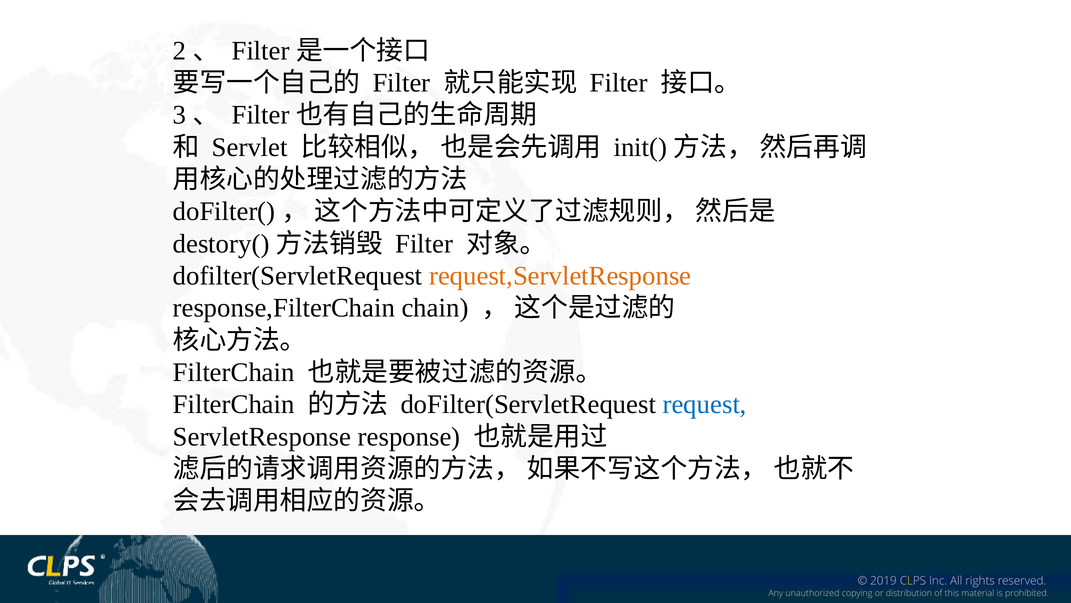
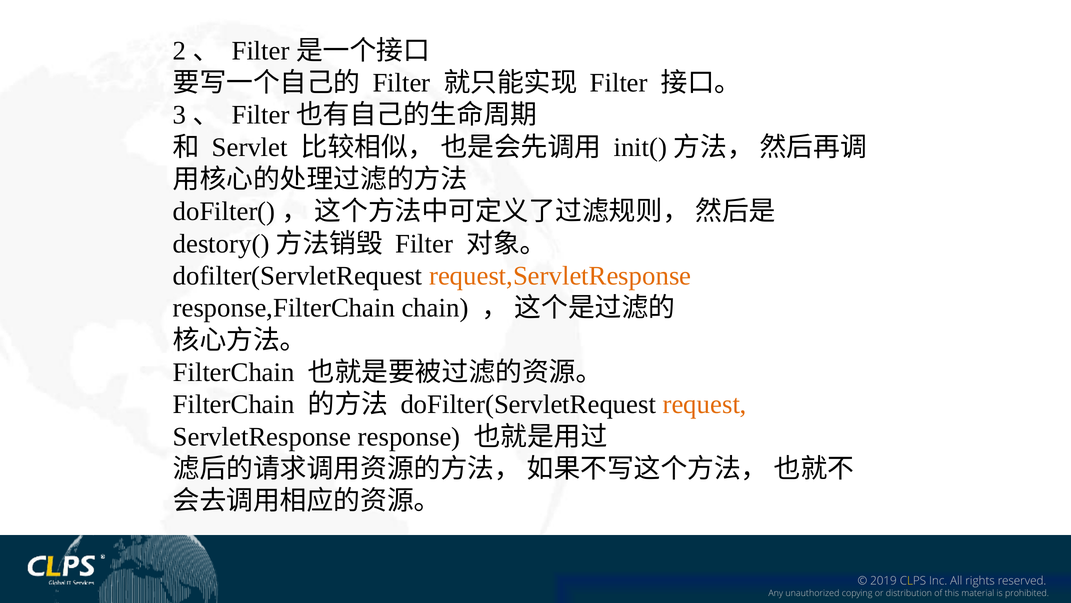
request colour: blue -> orange
